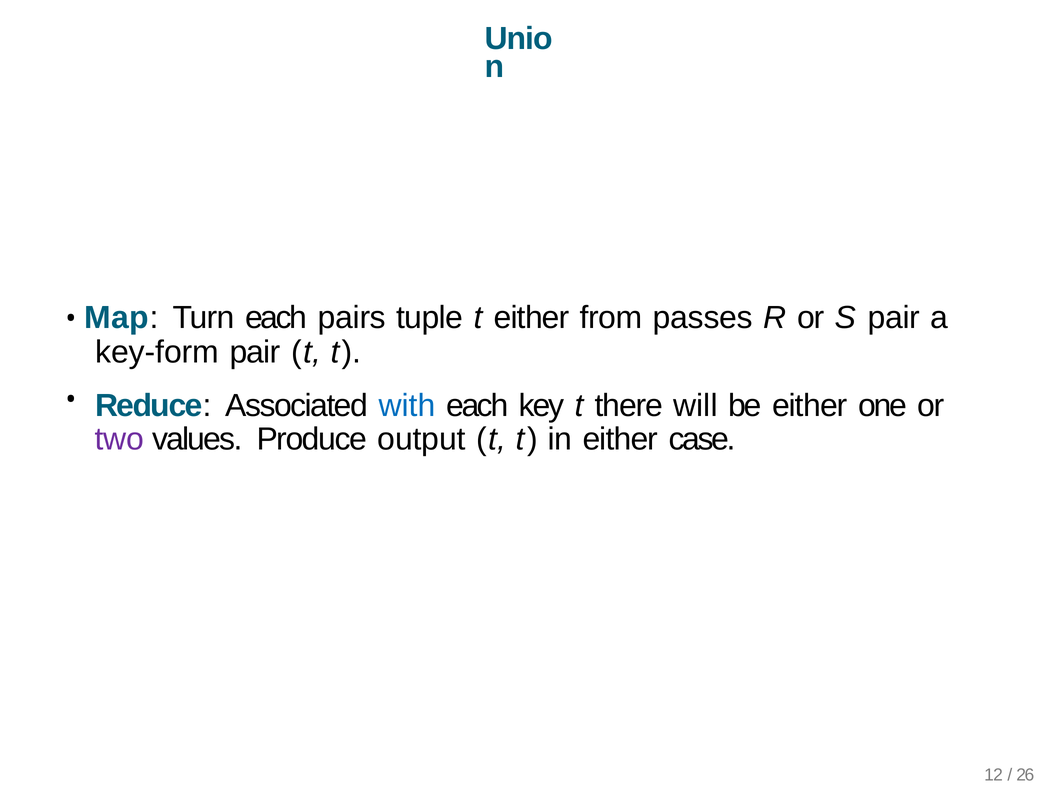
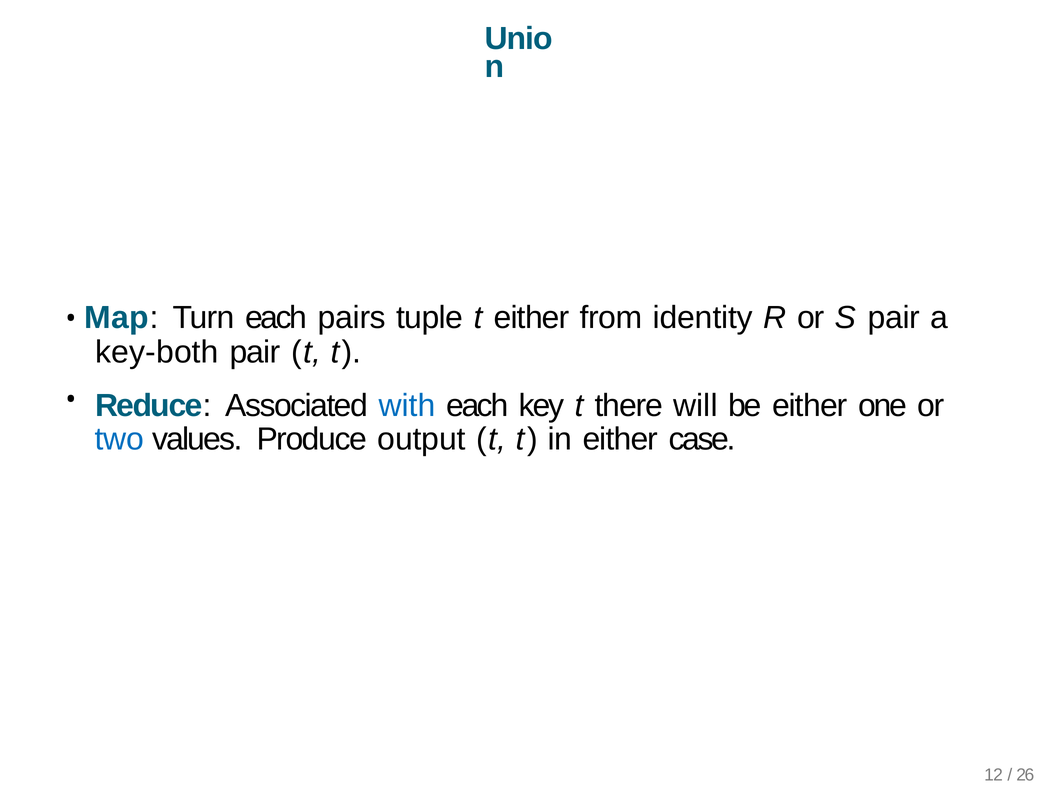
passes: passes -> identity
key-form: key-form -> key-both
two colour: purple -> blue
